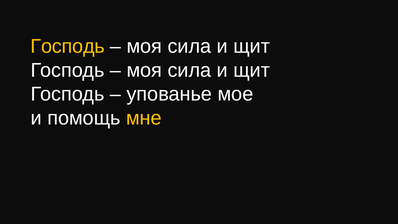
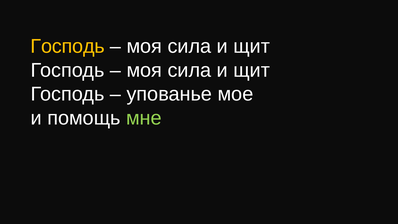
мне colour: yellow -> light green
